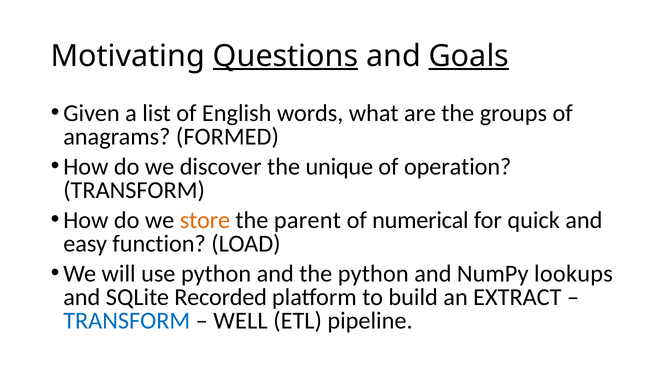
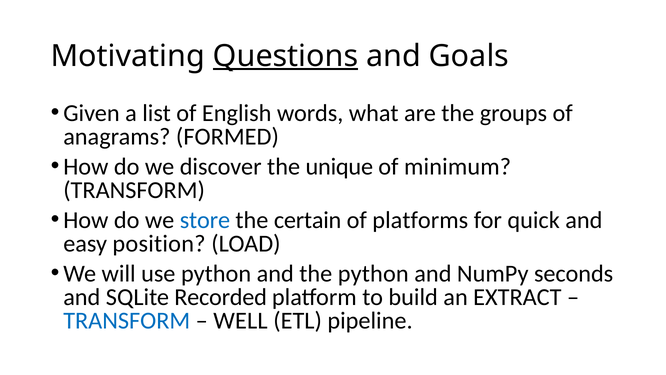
Goals underline: present -> none
operation: operation -> minimum
store colour: orange -> blue
parent: parent -> certain
numerical: numerical -> platforms
function: function -> position
lookups: lookups -> seconds
